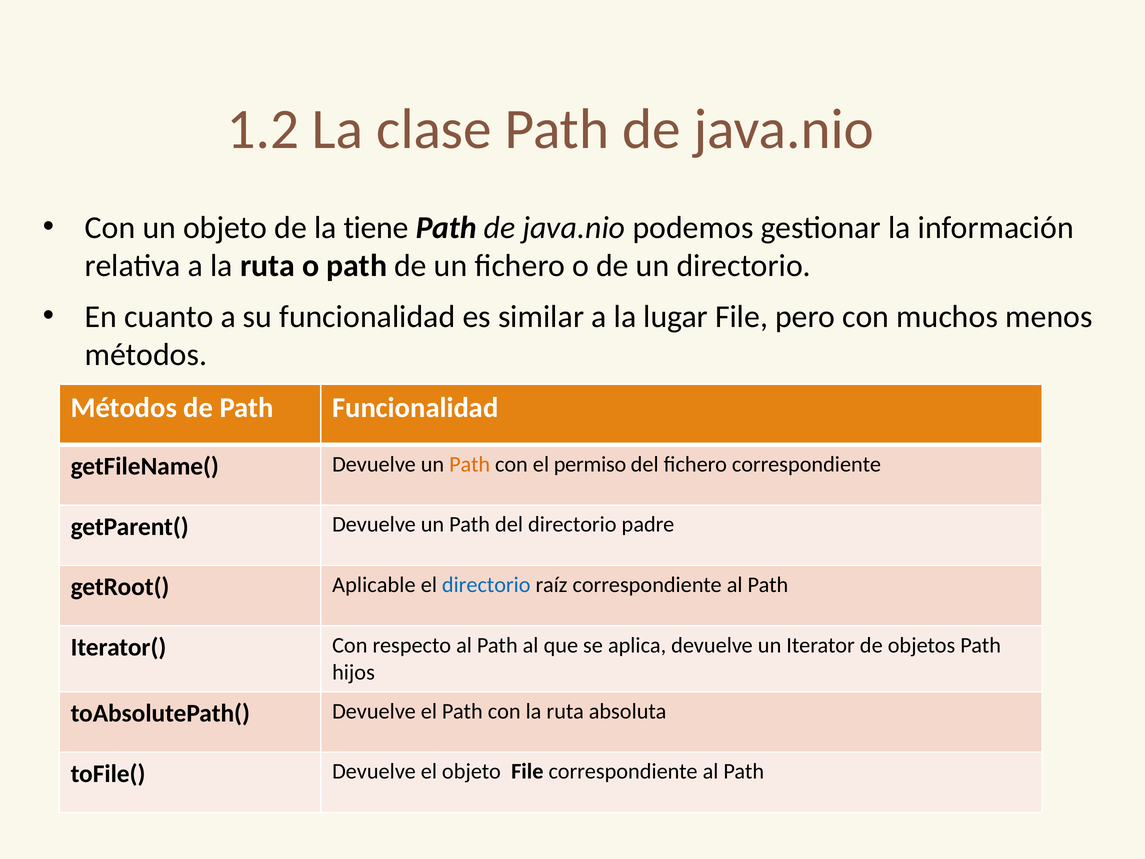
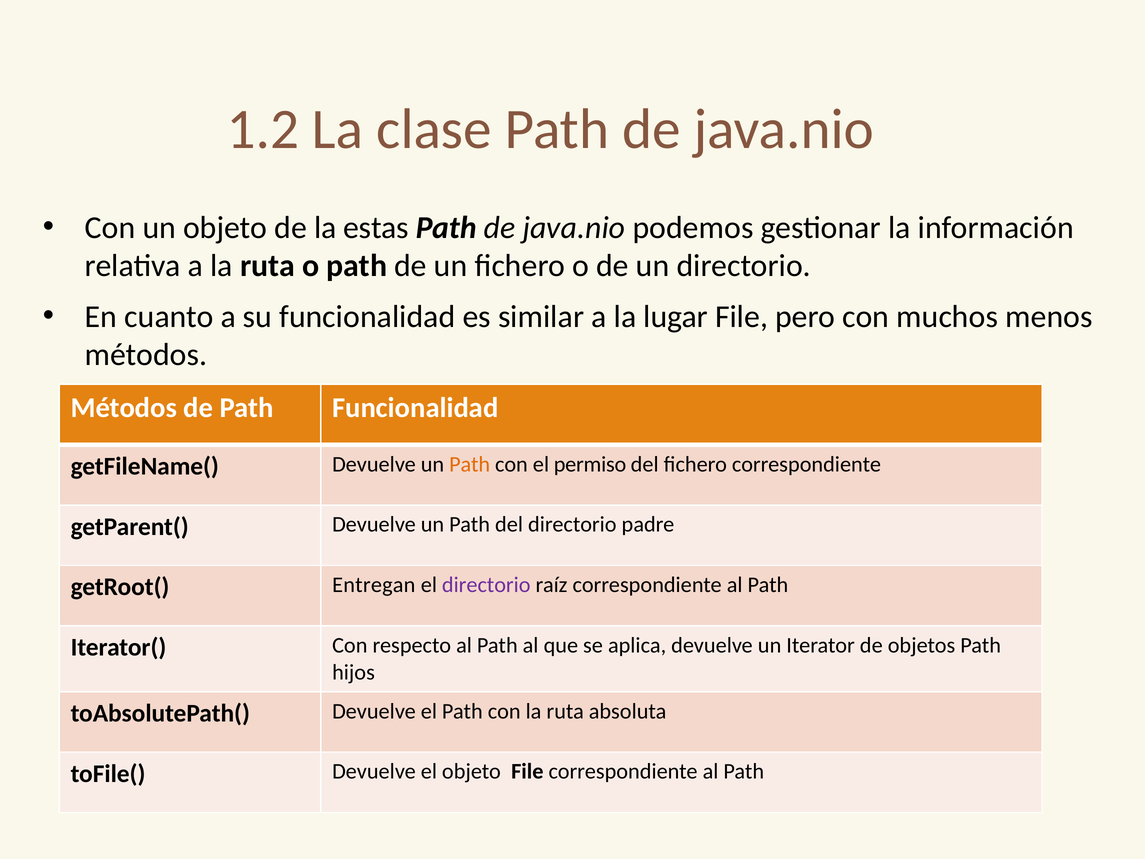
tiene: tiene -> estas
Aplicable: Aplicable -> Entregan
directorio at (486, 585) colour: blue -> purple
